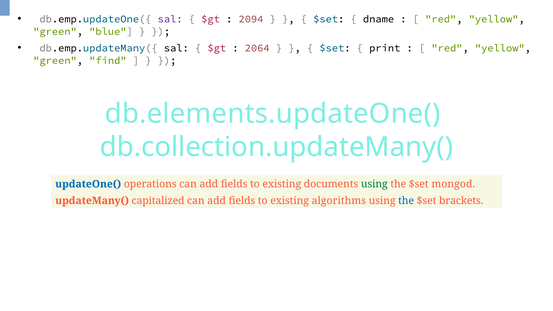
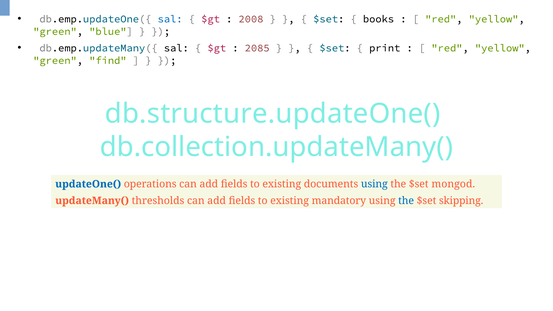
sal at (170, 19) colour: purple -> blue
2094: 2094 -> 2008
dname: dname -> books
2064: 2064 -> 2085
db.elements.updateOne(: db.elements.updateOne( -> db.structure.updateOne(
using at (374, 184) colour: green -> blue
capitalized: capitalized -> thresholds
algorithms: algorithms -> mandatory
brackets: brackets -> skipping
